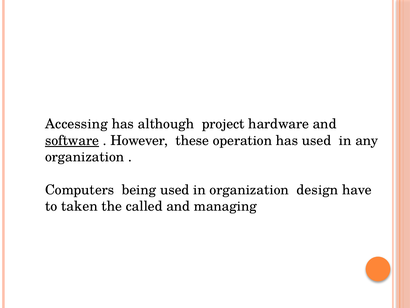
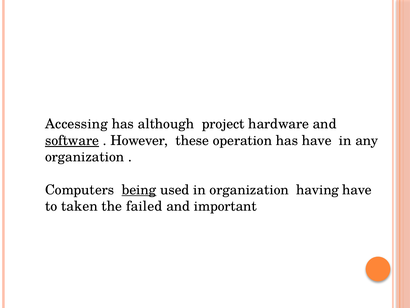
has used: used -> have
being underline: none -> present
design: design -> having
called: called -> failed
managing: managing -> important
